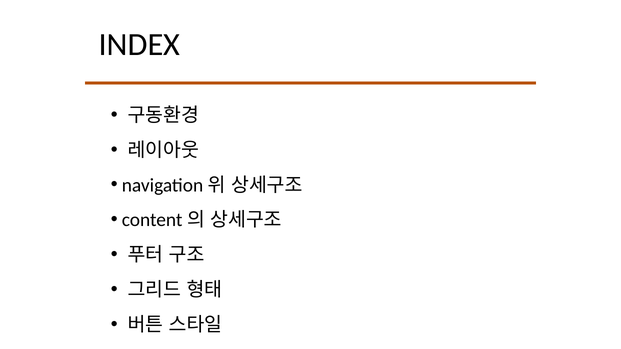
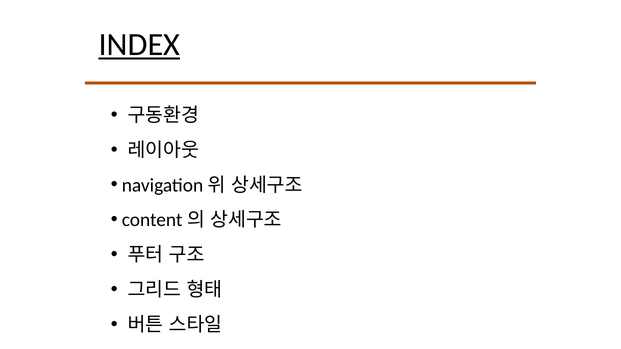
INDEX underline: none -> present
